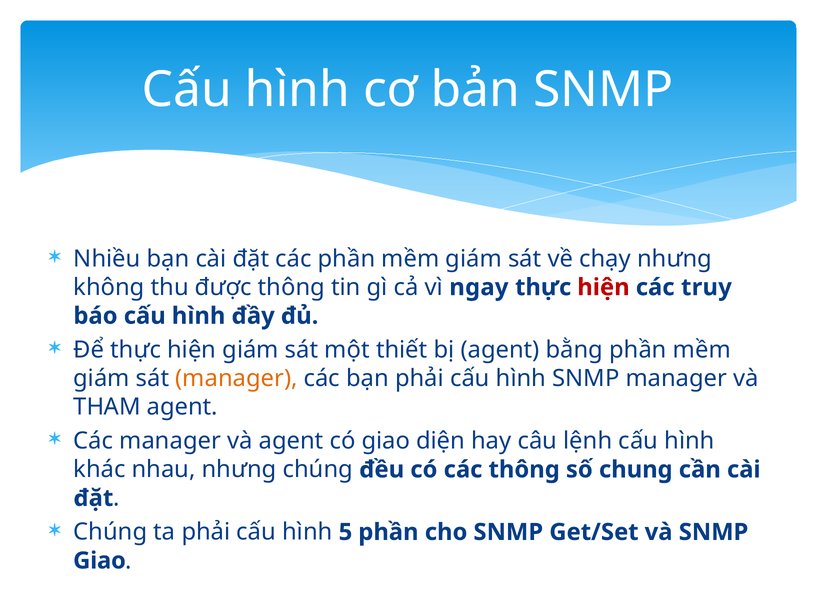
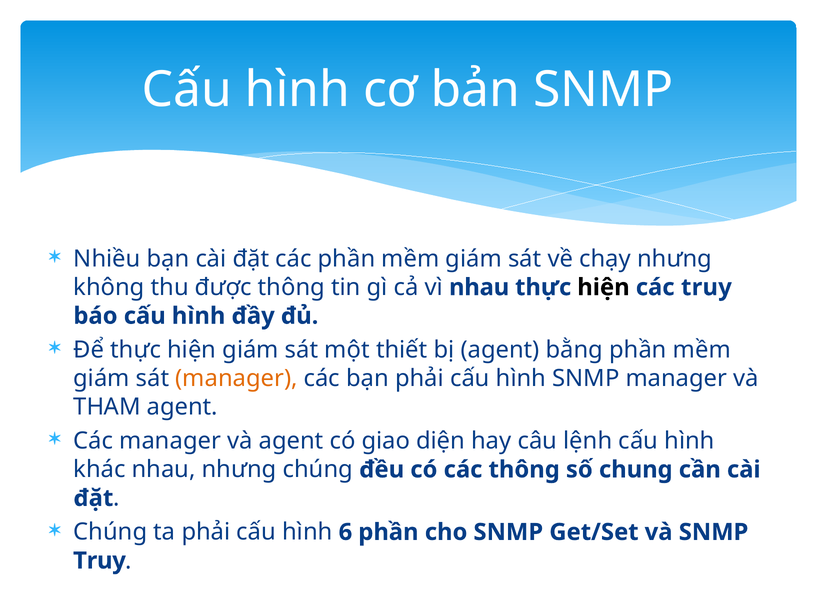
vì ngay: ngay -> nhau
hiện colour: red -> black
5: 5 -> 6
Giao at (100, 561): Giao -> Truy
